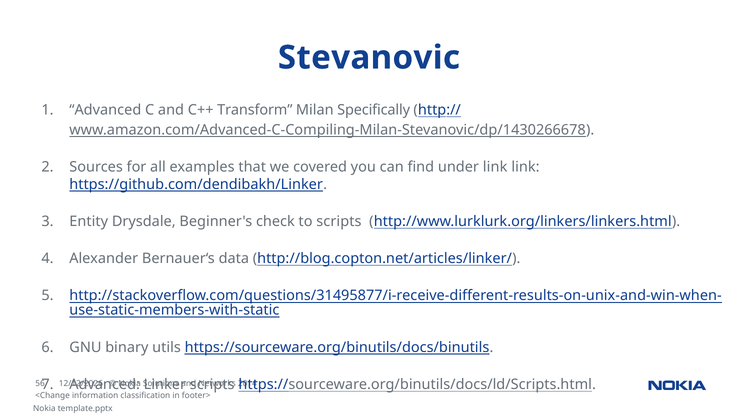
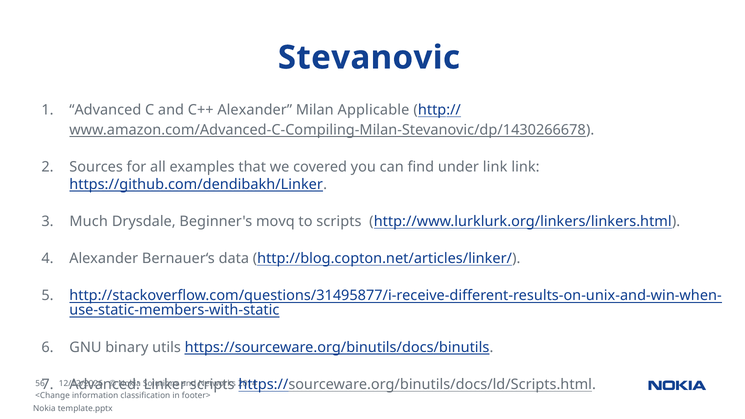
C++ Transform: Transform -> Alexander
Specifically: Specifically -> Applicable
Entity: Entity -> Much
check: check -> movq
